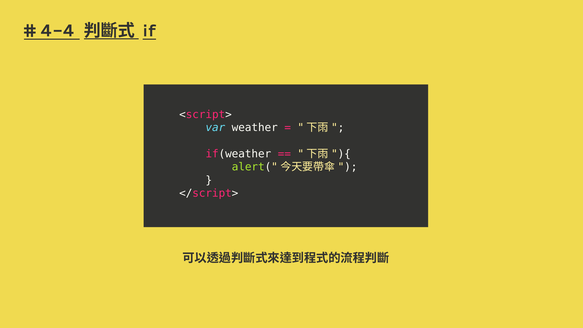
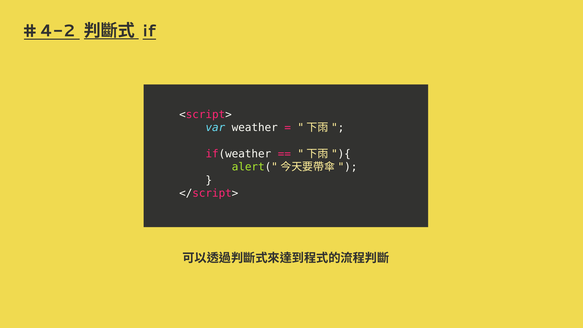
4-4: 4-4 -> 4-2
